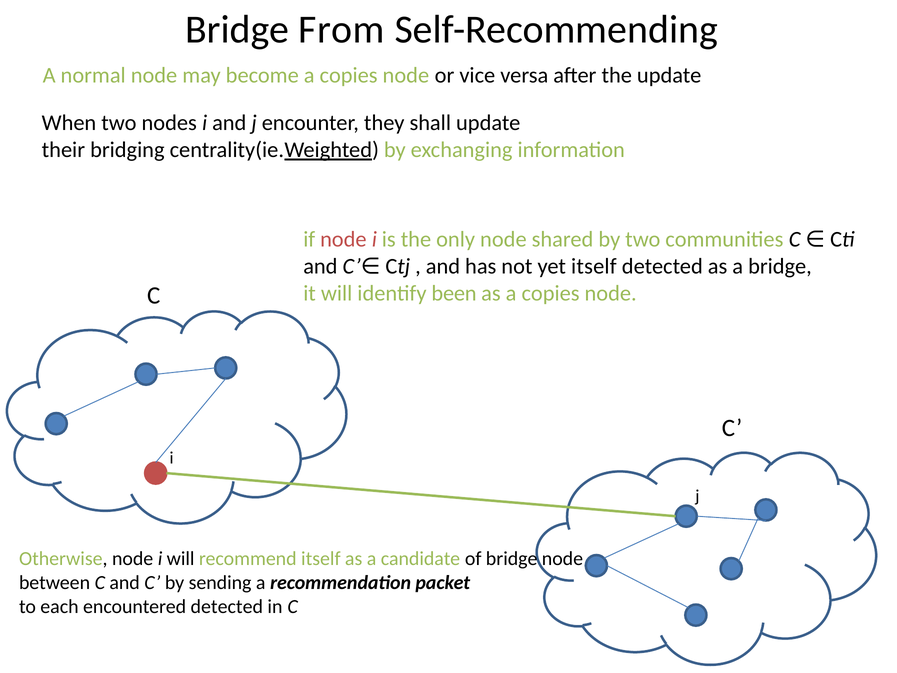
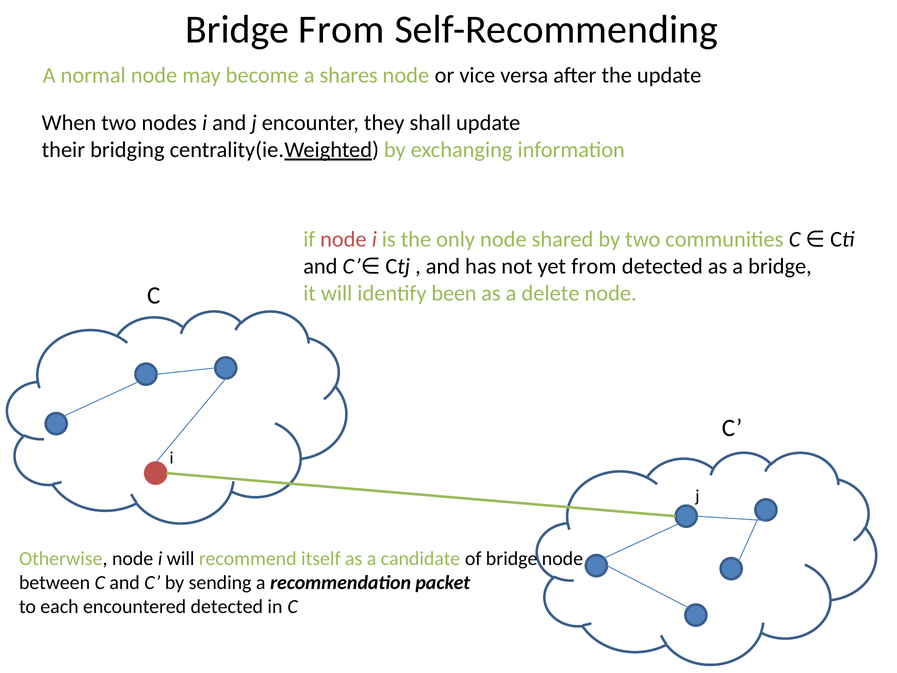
become a copies: copies -> shares
yet itself: itself -> from
as a copies: copies -> delete
